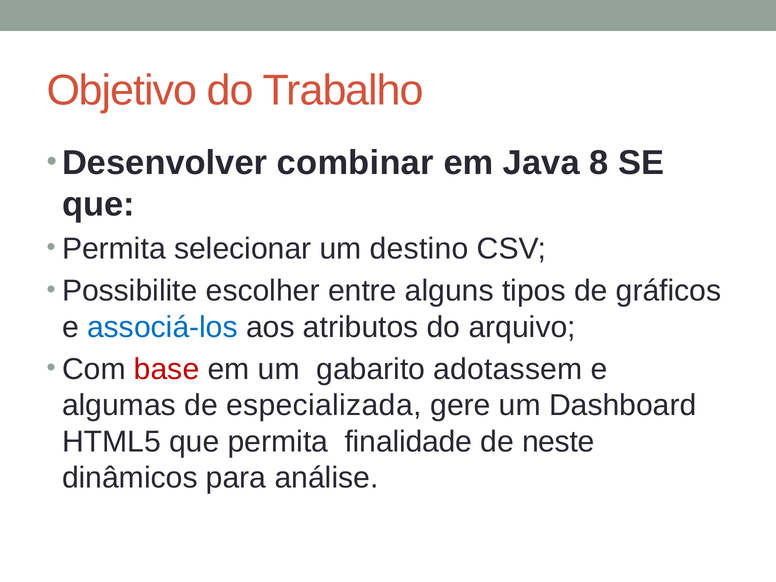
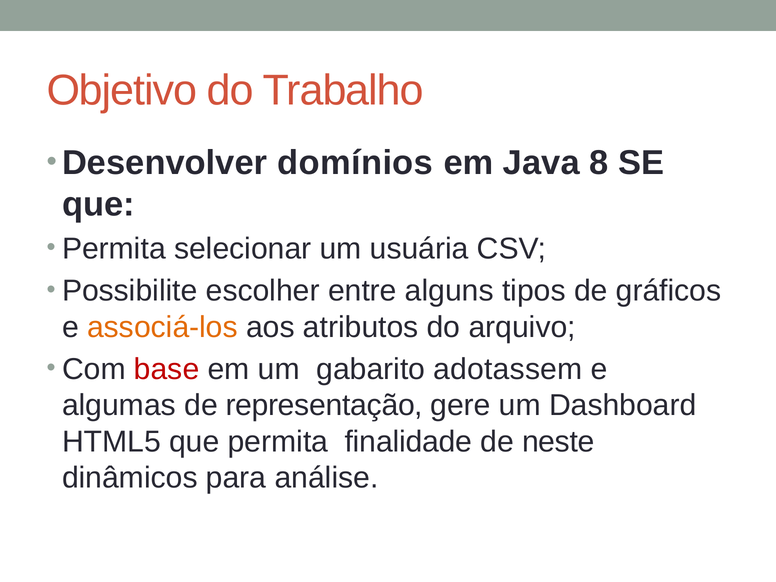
combinar: combinar -> domínios
destino: destino -> usuária
associá-los colour: blue -> orange
especializada: especializada -> representação
